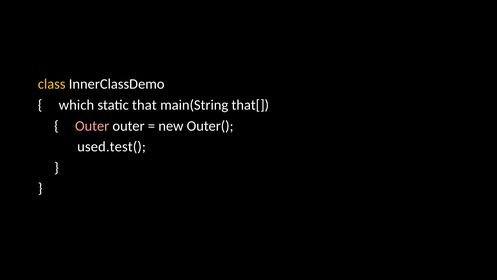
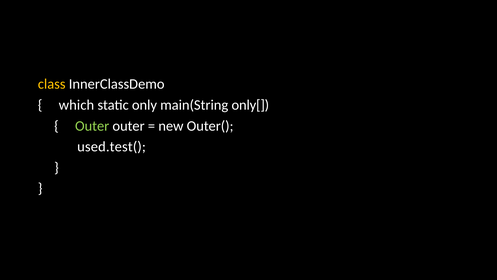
that: that -> only
that[: that[ -> only[
Outer at (92, 126) colour: pink -> light green
